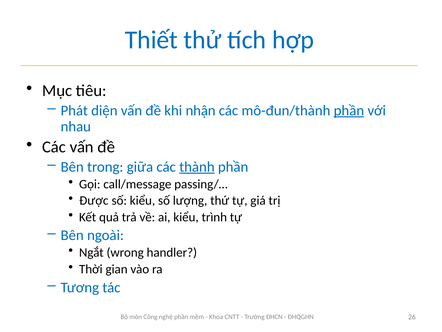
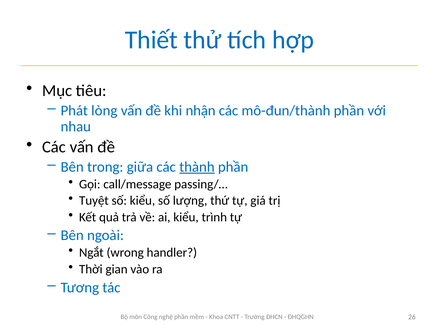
diện: diện -> lòng
phần at (349, 110) underline: present -> none
Được: Được -> Tuyệt
